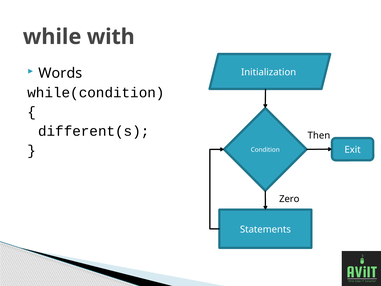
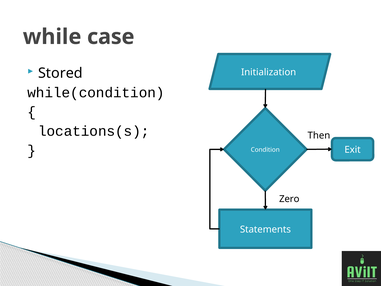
with: with -> case
Words: Words -> Stored
different(s: different(s -> locations(s
